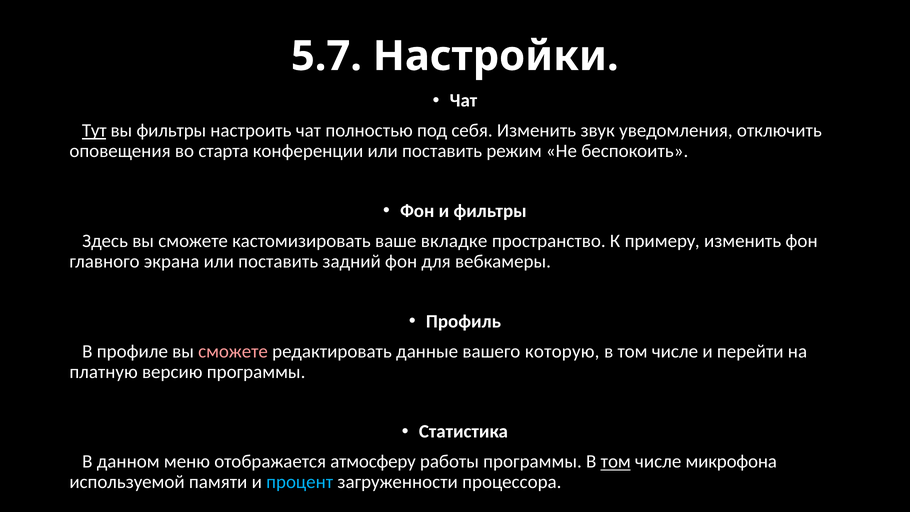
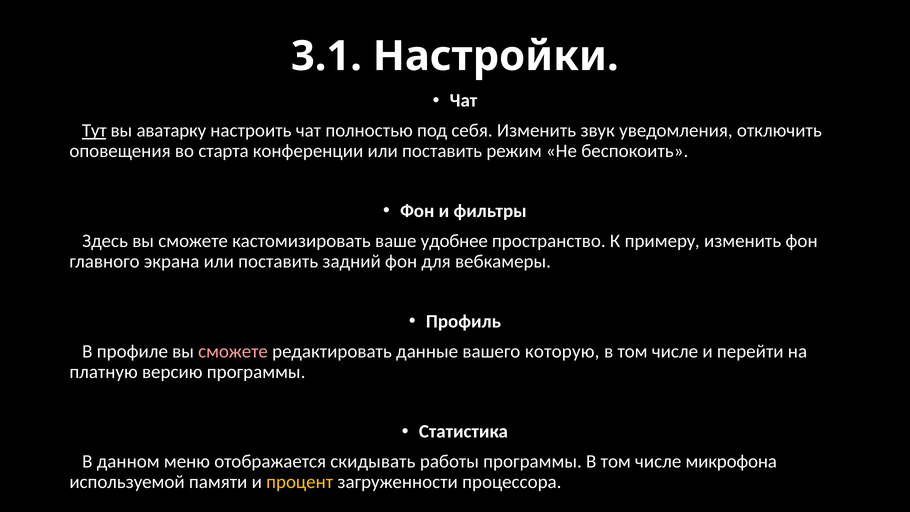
5.7: 5.7 -> 3.1
вы фильтры: фильтры -> аватарку
вкладке: вкладке -> удобнее
атмосферу: атмосферу -> скидывать
том at (616, 462) underline: present -> none
процент colour: light blue -> yellow
